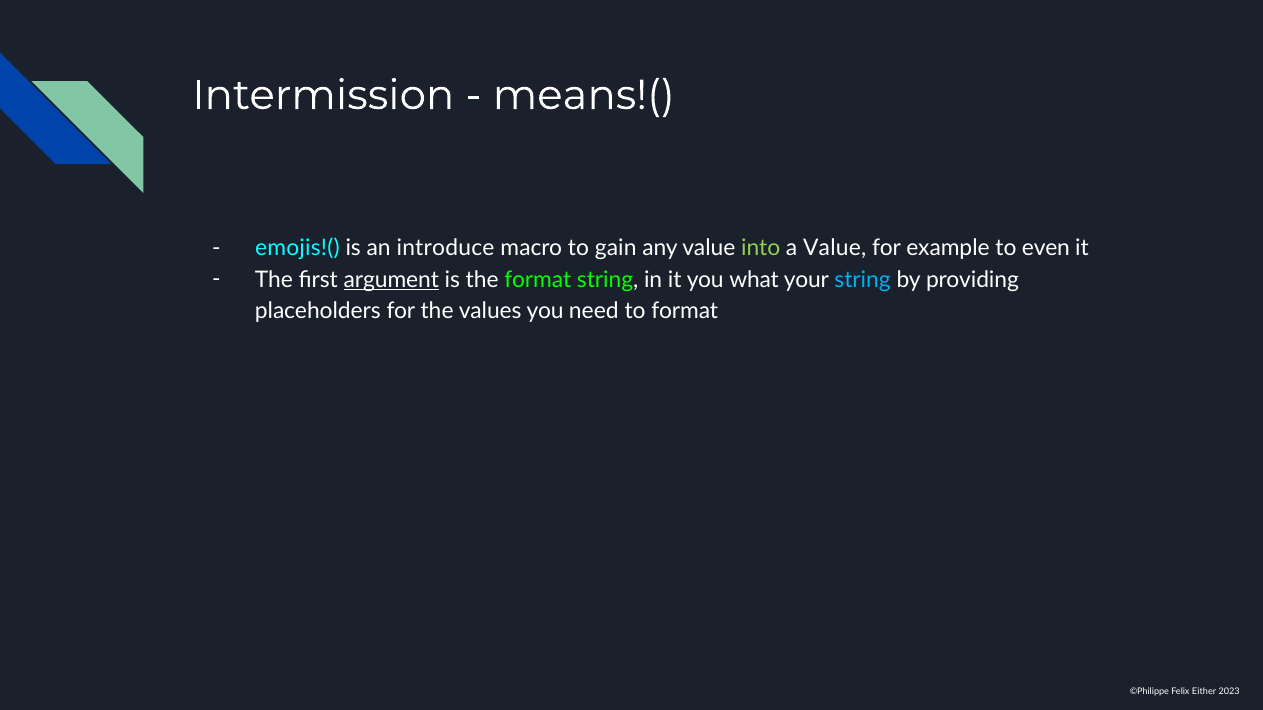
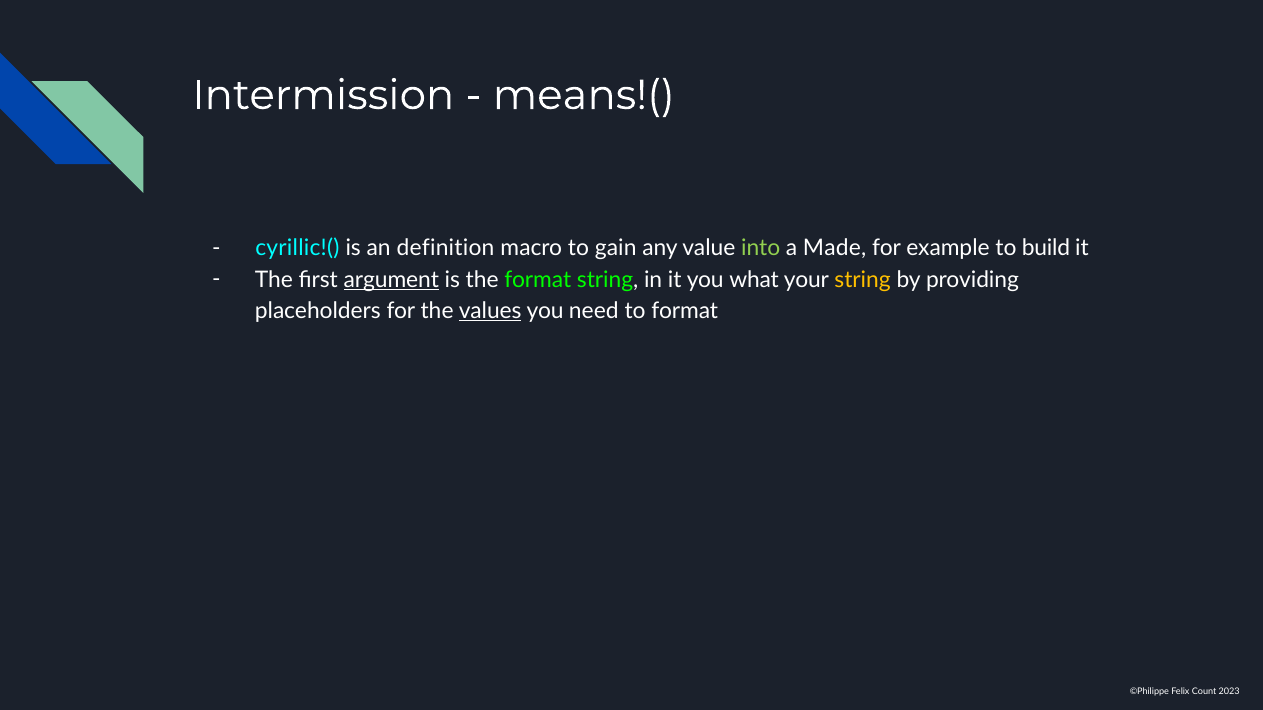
emojis!(: emojis!( -> cyrillic!(
introduce: introduce -> definition
a Value: Value -> Made
even: even -> build
string at (863, 280) colour: light blue -> yellow
values underline: none -> present
Either: Either -> Count
